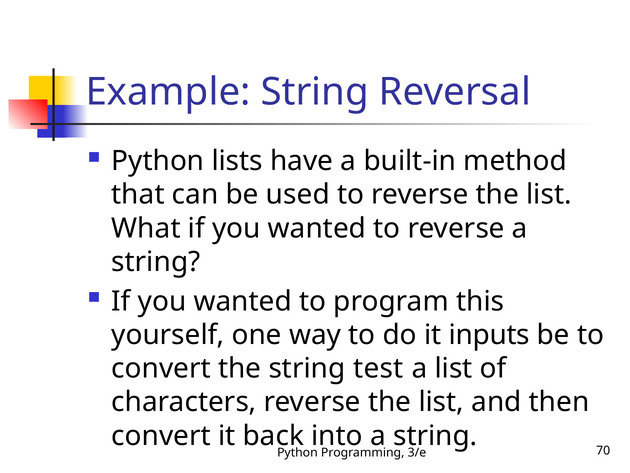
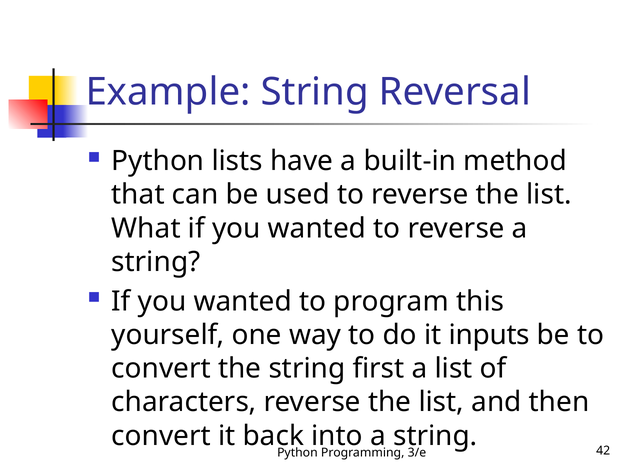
test: test -> first
70: 70 -> 42
